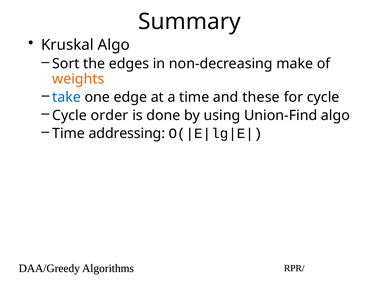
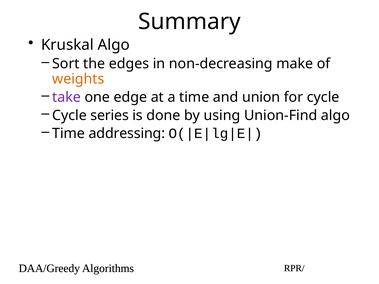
take colour: blue -> purple
these: these -> union
order: order -> series
